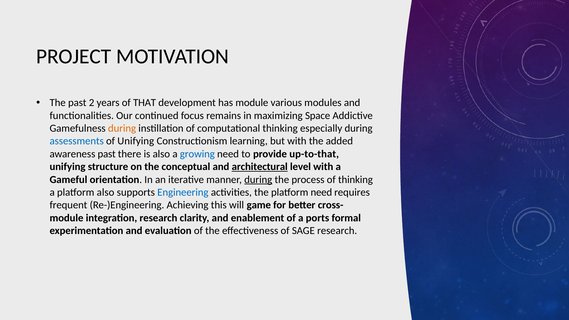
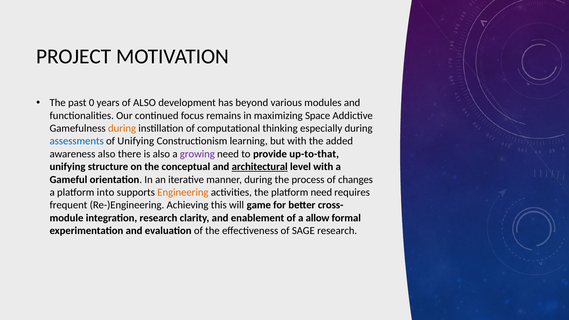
2: 2 -> 0
of THAT: THAT -> ALSO
has module: module -> beyond
awareness past: past -> also
growing colour: blue -> purple
during at (258, 180) underline: present -> none
of thinking: thinking -> changes
platform also: also -> into
Engineering colour: blue -> orange
ports: ports -> allow
